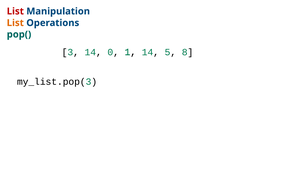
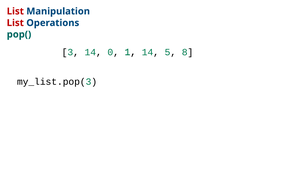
List at (15, 23) colour: orange -> red
